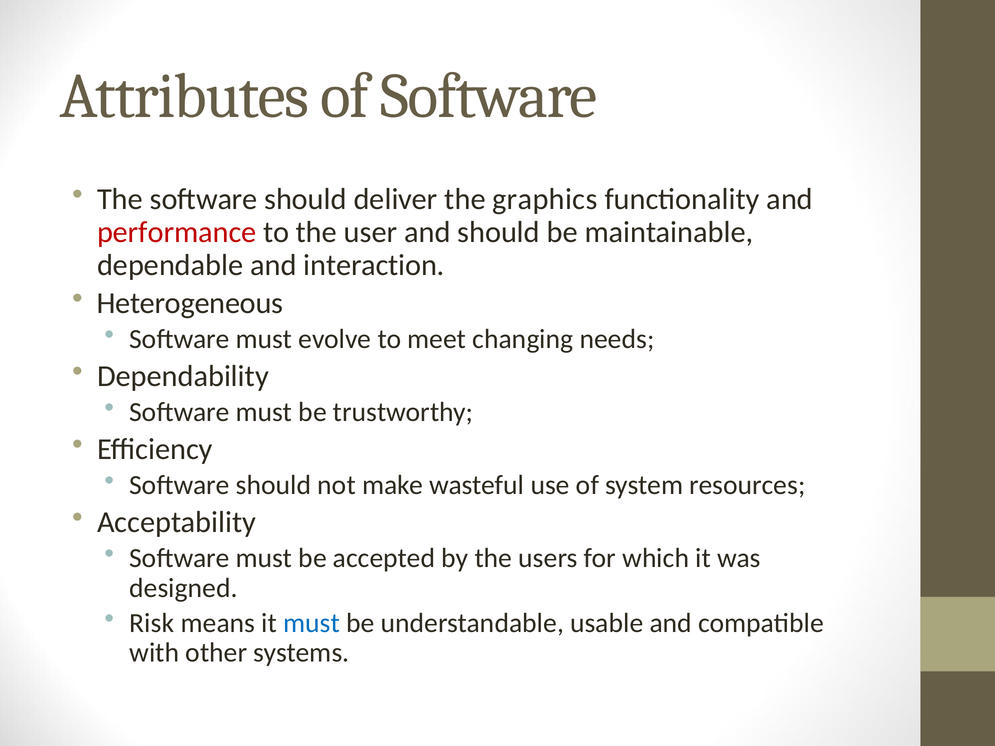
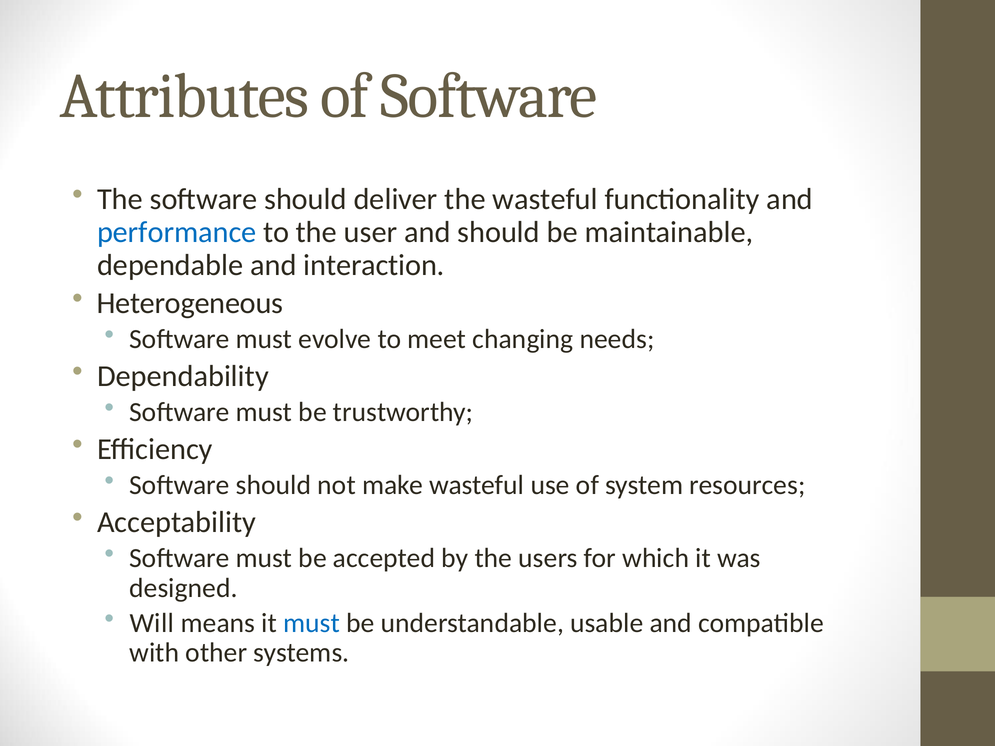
the graphics: graphics -> wasteful
performance colour: red -> blue
Risk: Risk -> Will
